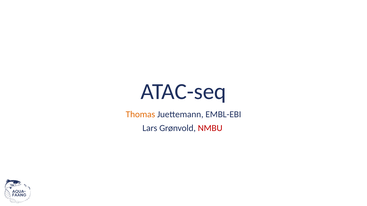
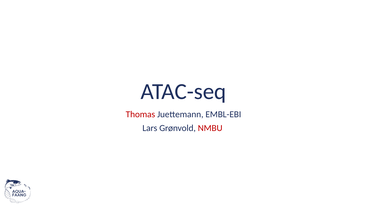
Thomas colour: orange -> red
